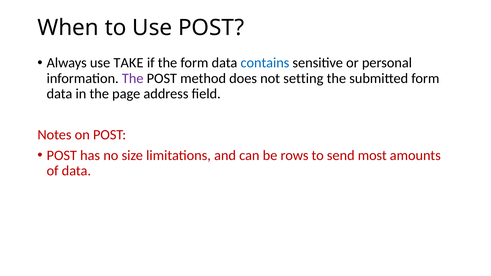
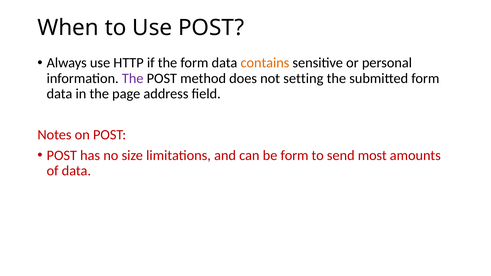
TAKE: TAKE -> HTTP
contains colour: blue -> orange
be rows: rows -> form
